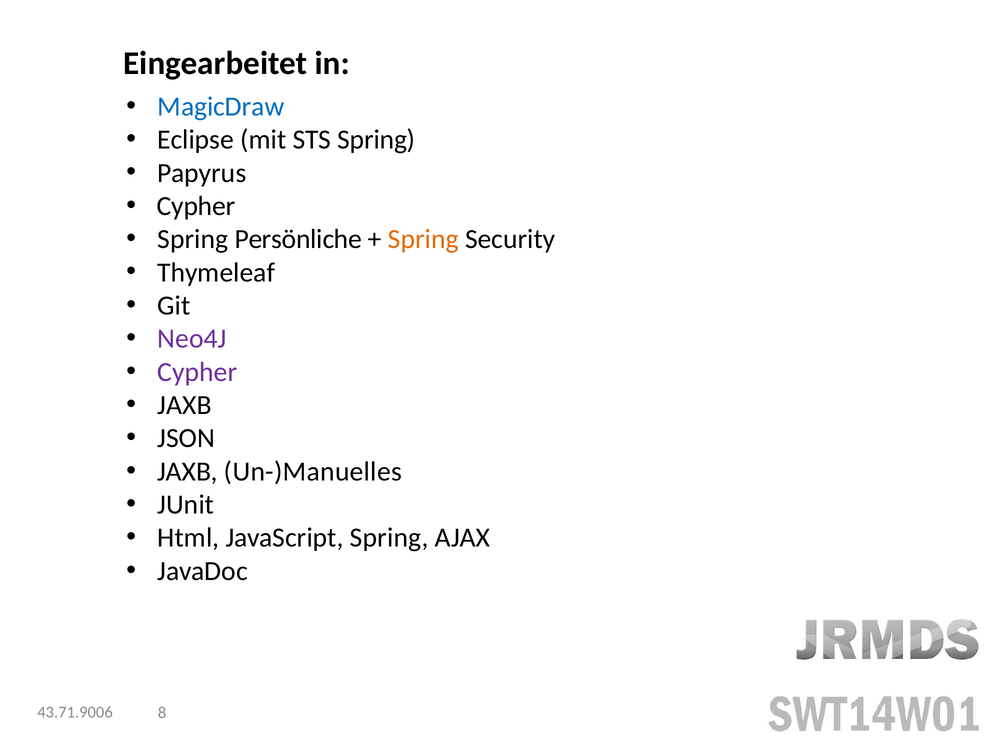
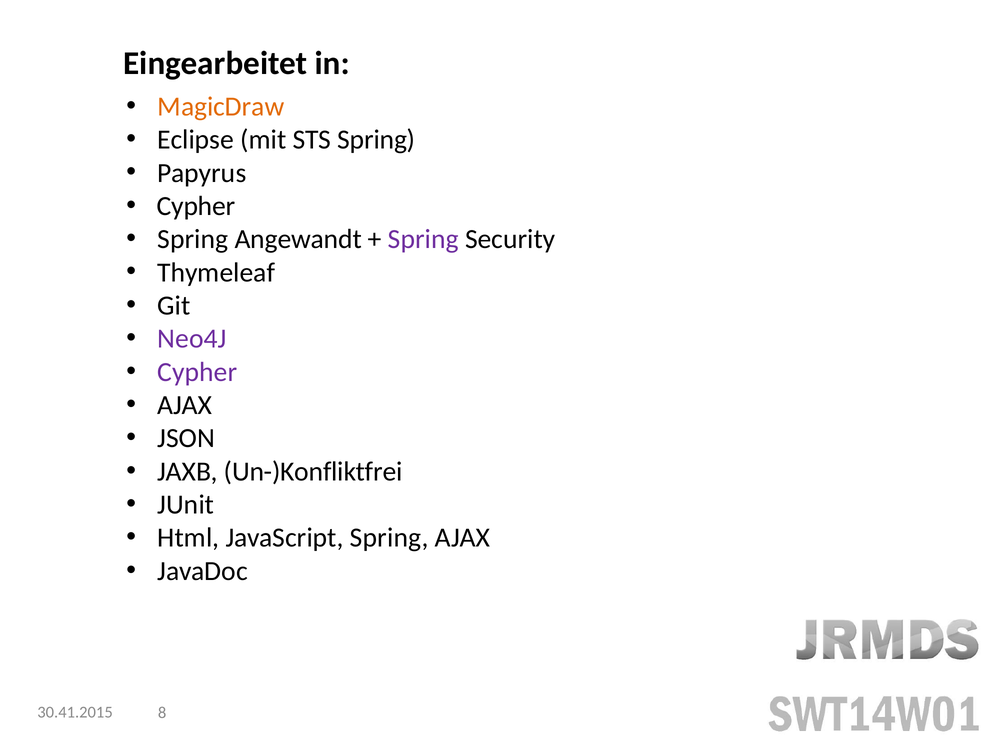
MagicDraw colour: blue -> orange
Persönliche: Persönliche -> Angewandt
Spring at (423, 239) colour: orange -> purple
JAXB at (185, 405): JAXB -> AJAX
Un-)Manuelles: Un-)Manuelles -> Un-)Konfliktfrei
43.71.9006: 43.71.9006 -> 30.41.2015
